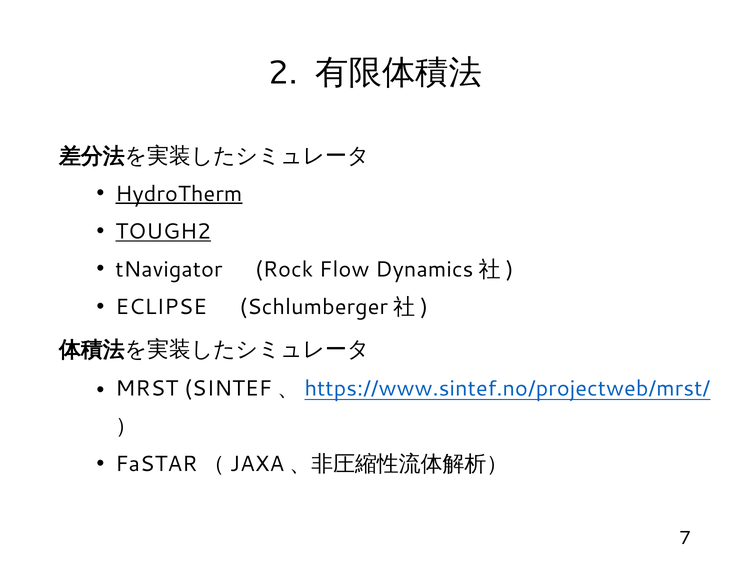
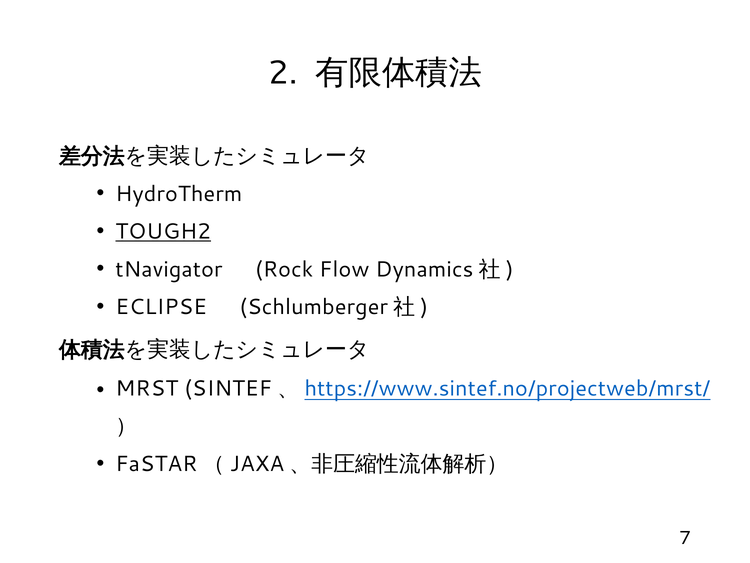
HydroTherm underline: present -> none
